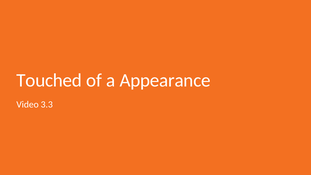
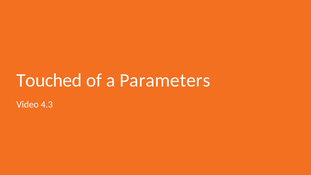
Appearance: Appearance -> Parameters
3.3: 3.3 -> 4.3
